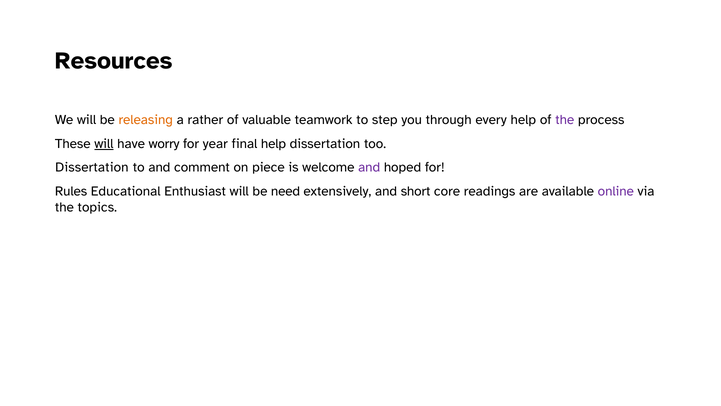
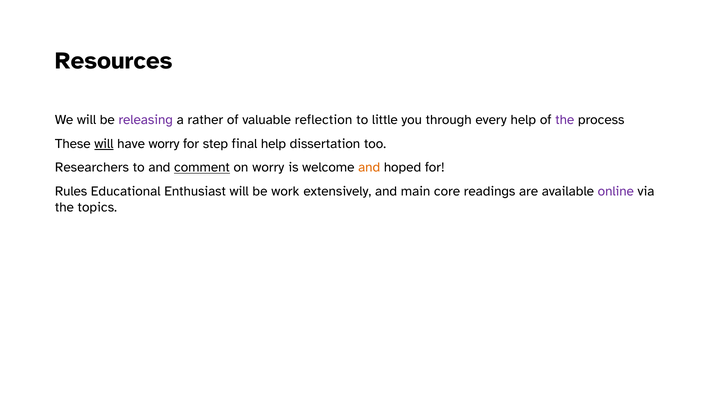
releasing colour: orange -> purple
teamwork: teamwork -> reflection
step: step -> little
year: year -> step
Dissertation at (92, 167): Dissertation -> Researchers
comment underline: none -> present
on piece: piece -> worry
and at (369, 167) colour: purple -> orange
need: need -> work
short: short -> main
